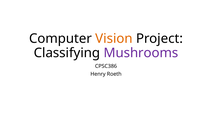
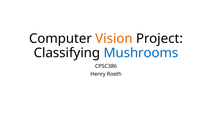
Mushrooms colour: purple -> blue
